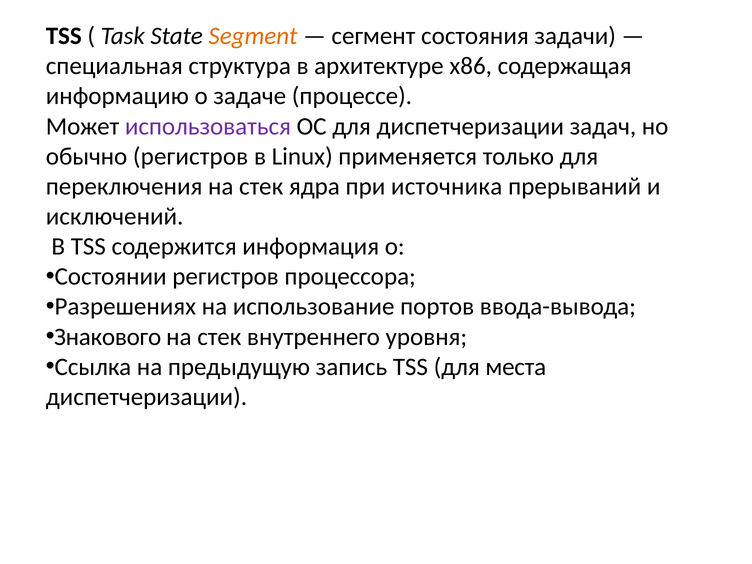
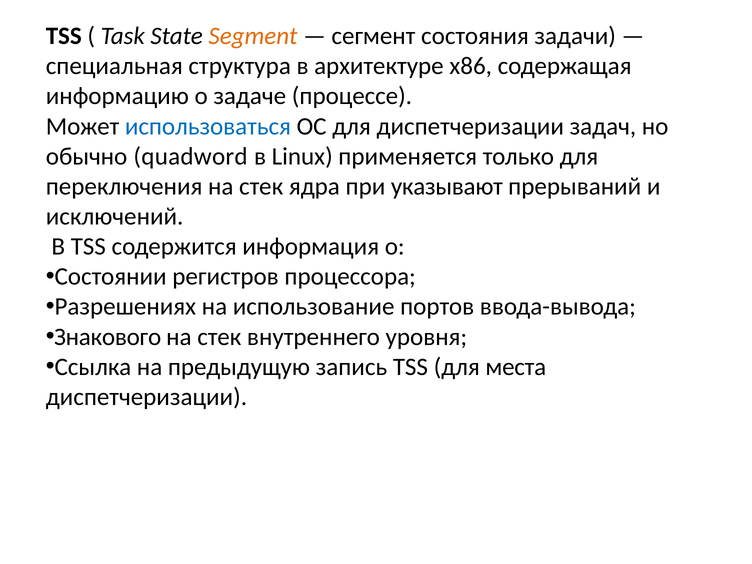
использоваться colour: purple -> blue
обычно регистров: регистров -> quadword
источника: источника -> указывают
